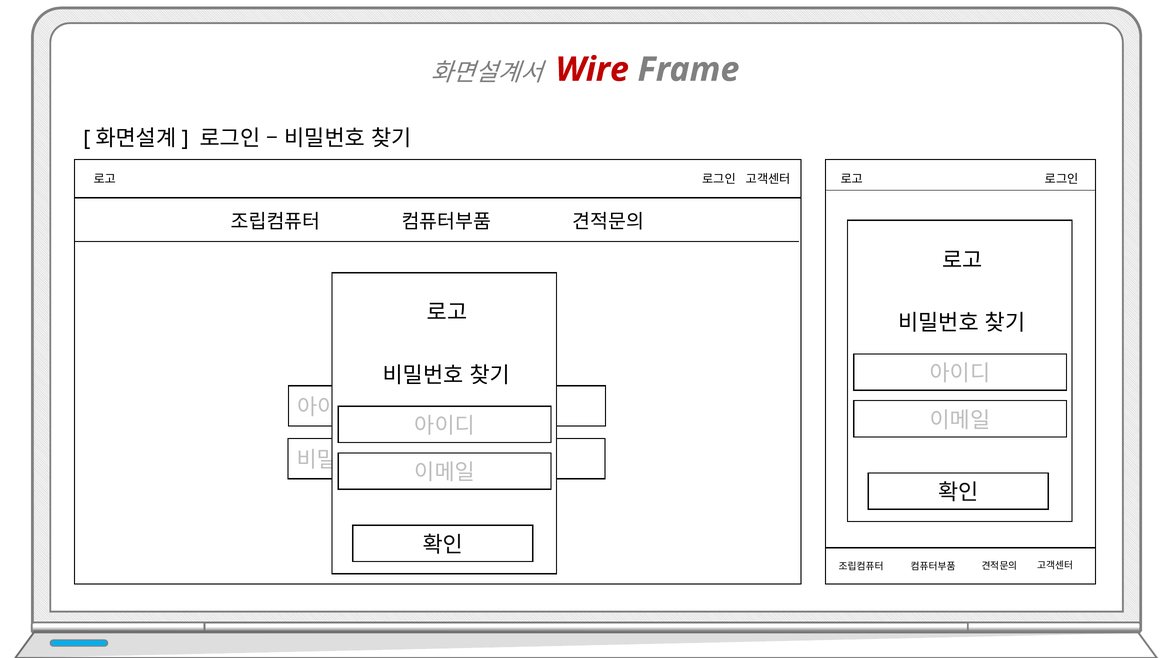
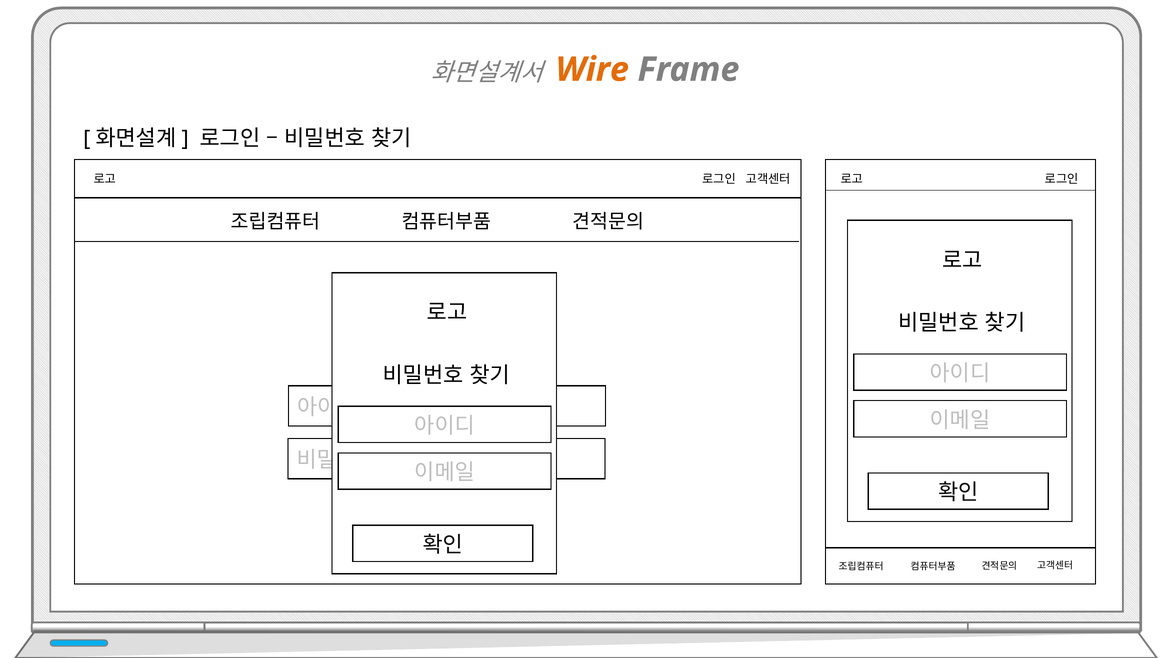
Wire colour: red -> orange
